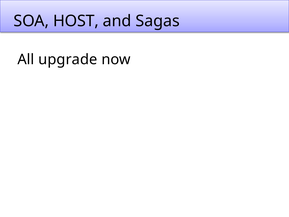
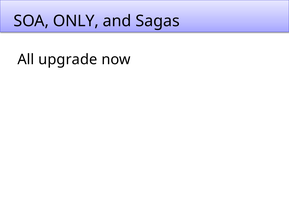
HOST: HOST -> ONLY
